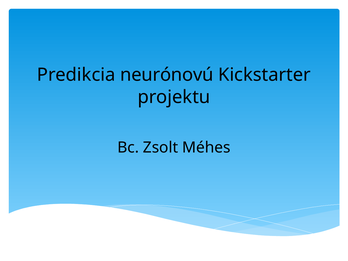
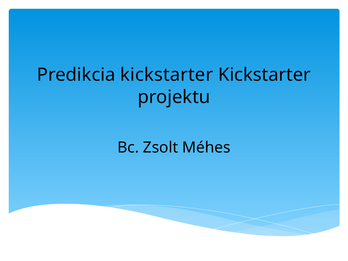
Predikcia neurónovú: neurónovú -> kickstarter
